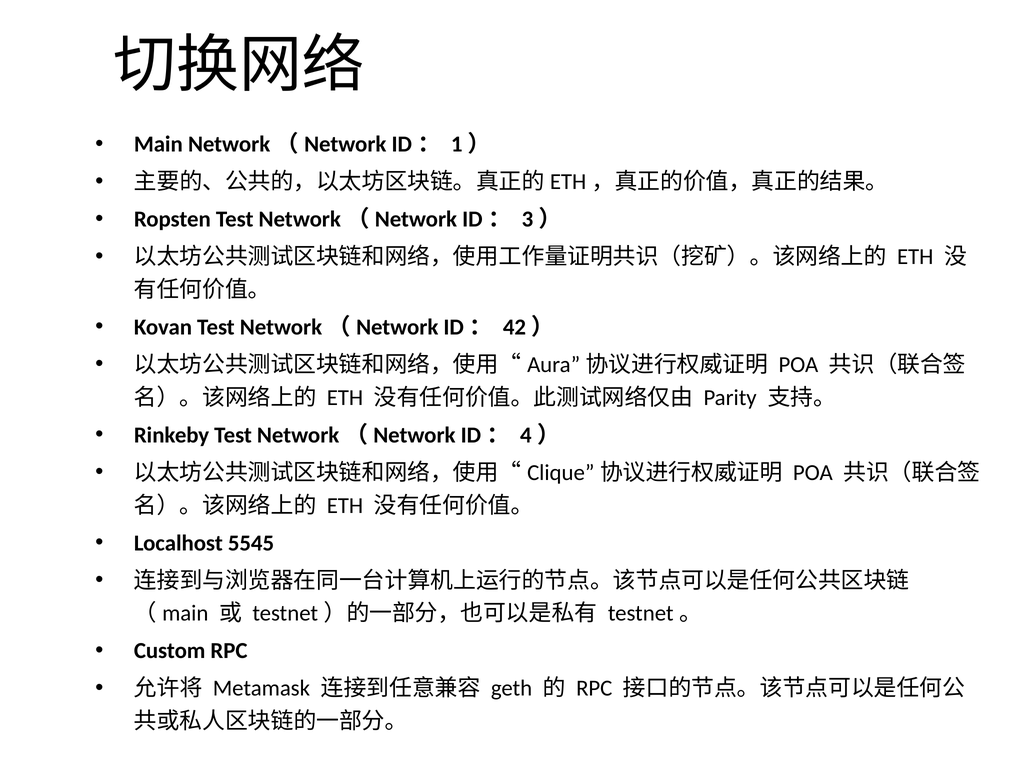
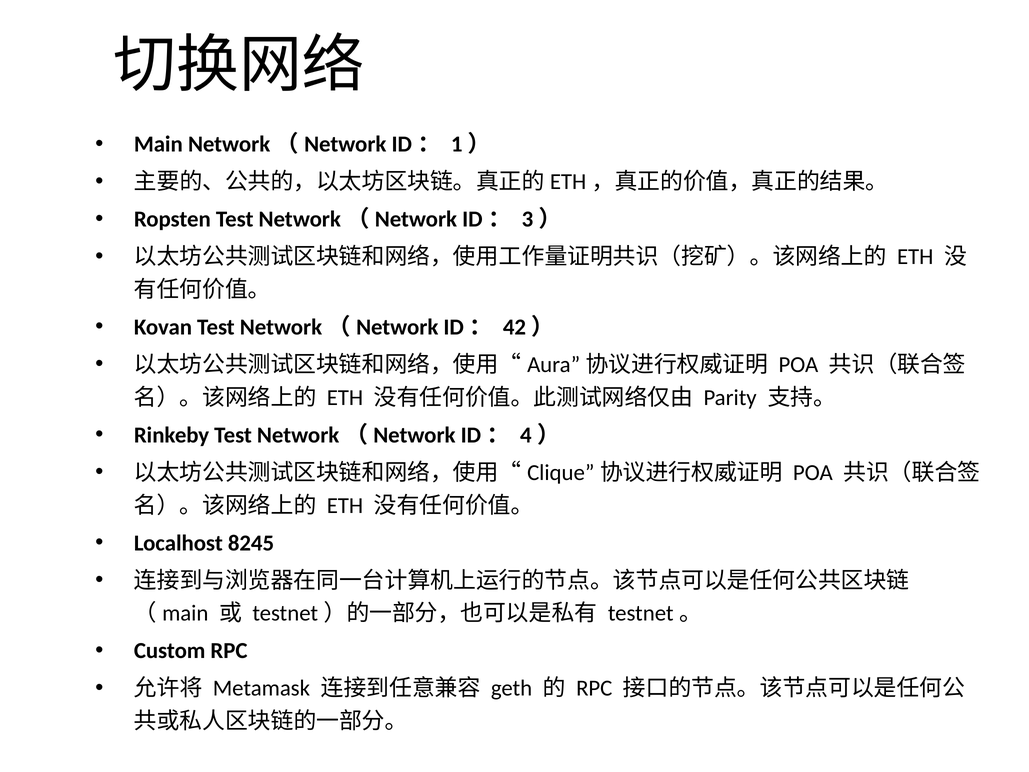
5545: 5545 -> 8245
